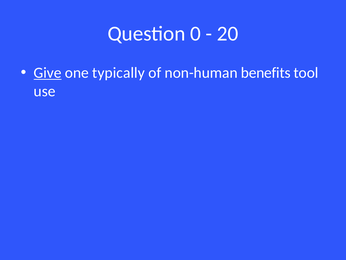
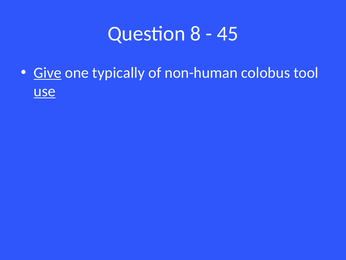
0: 0 -> 8
20: 20 -> 45
benefits: benefits -> colobus
use underline: none -> present
